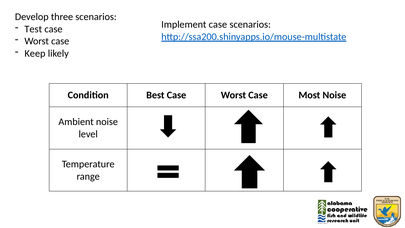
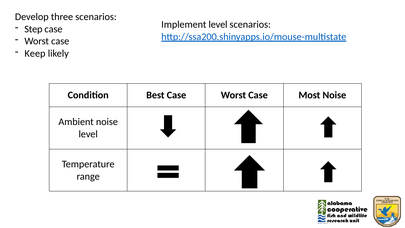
Implement case: case -> level
Test: Test -> Step
